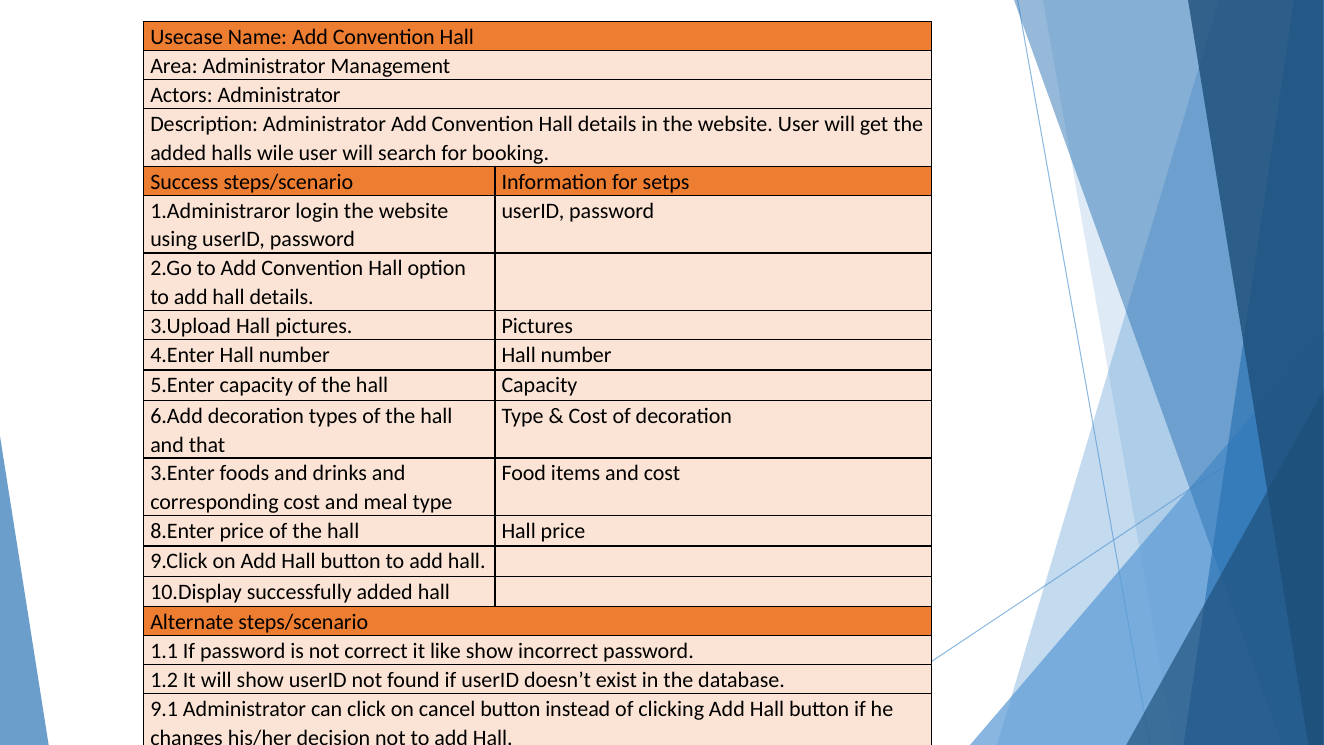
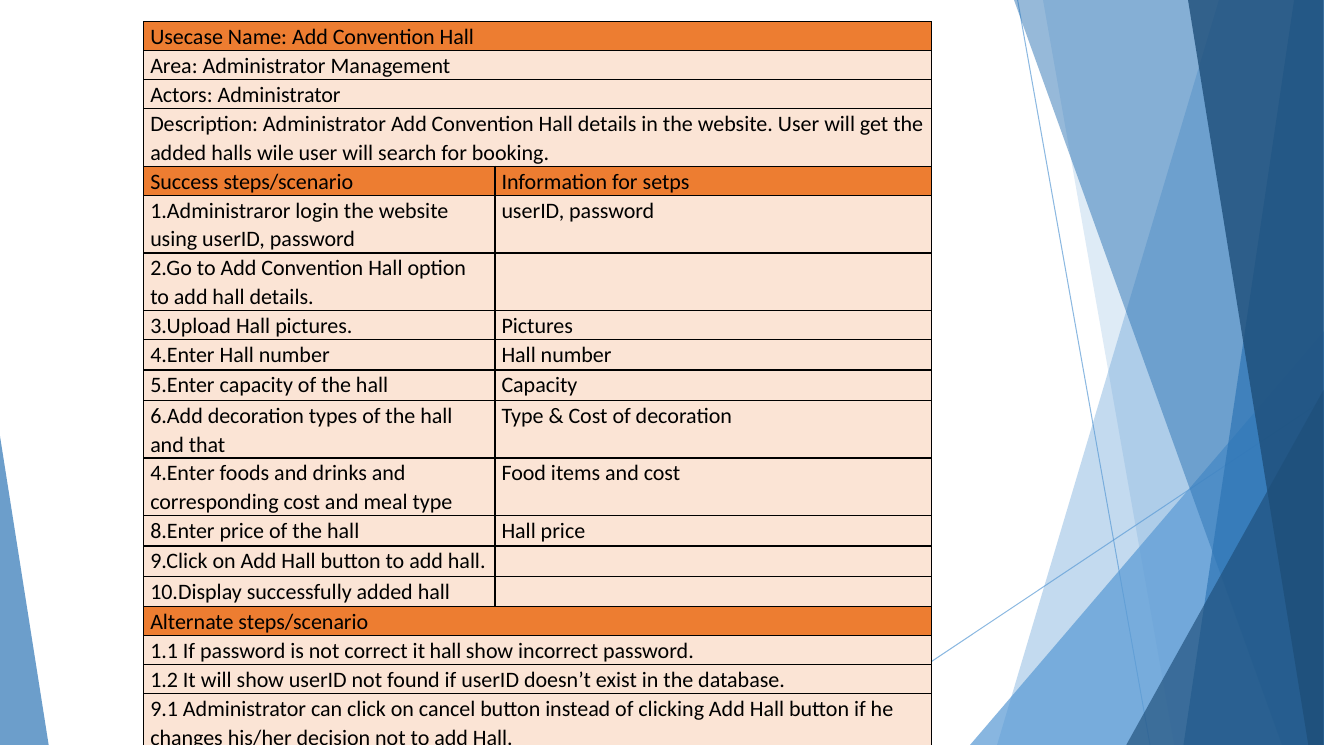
3.Enter at (182, 473): 3.Enter -> 4.Enter
it like: like -> hall
